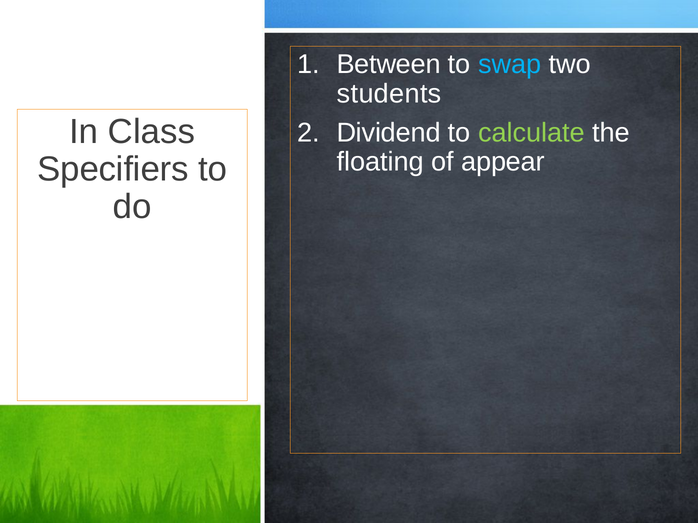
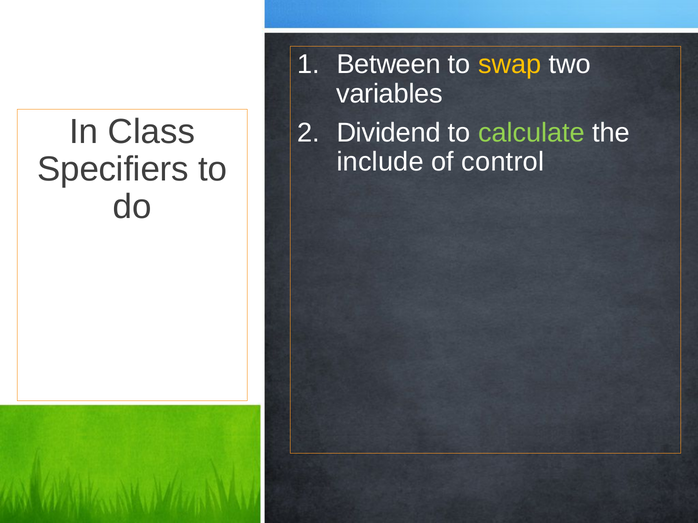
swap colour: light blue -> yellow
students: students -> variables
floating: floating -> include
appear: appear -> control
